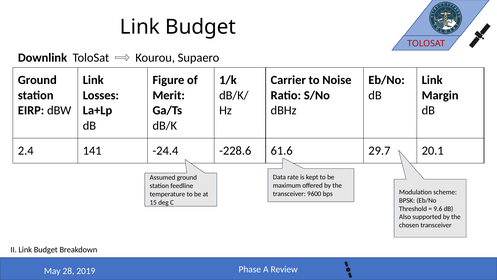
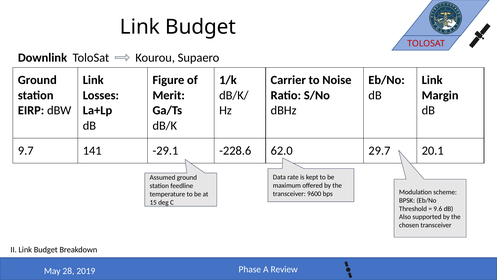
2.4: 2.4 -> 9.7
-24.4: -24.4 -> -29.1
61.6: 61.6 -> 62.0
